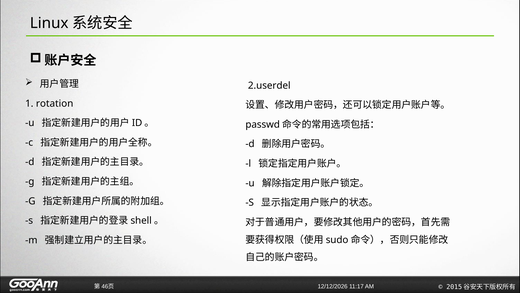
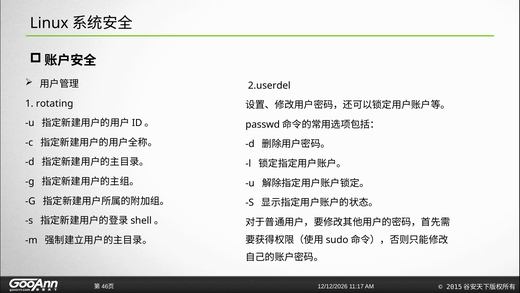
rotation: rotation -> rotating
